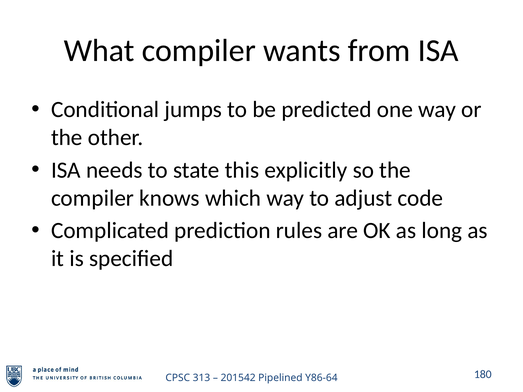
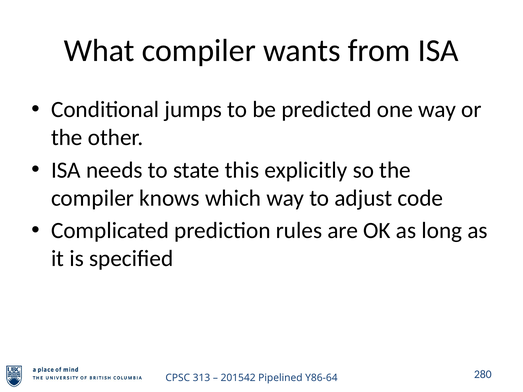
180: 180 -> 280
